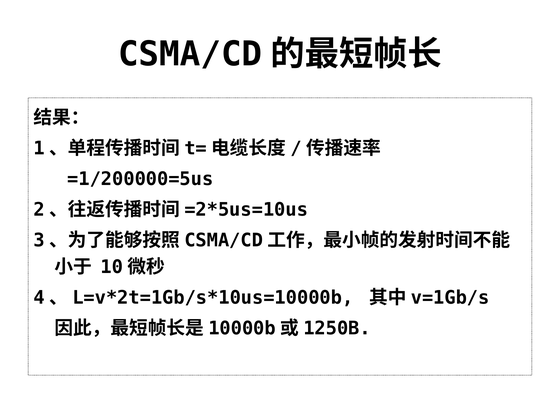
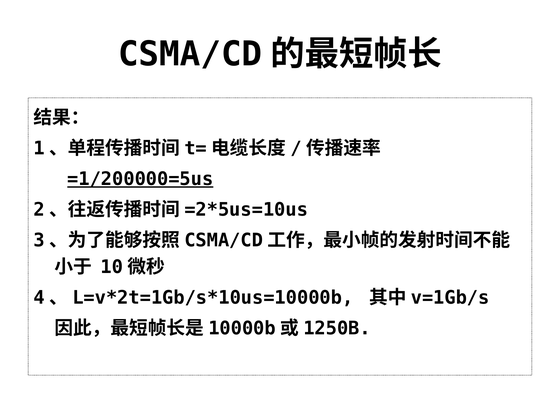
=1/200000=5us underline: none -> present
